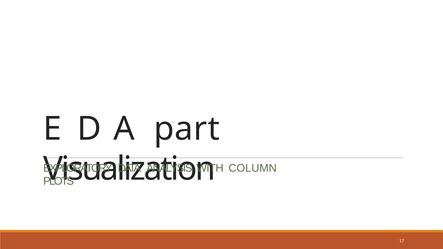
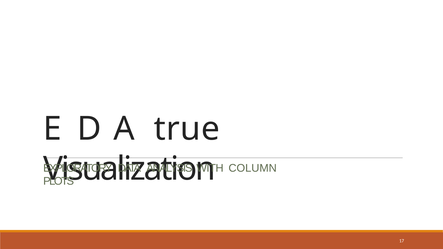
part: part -> true
